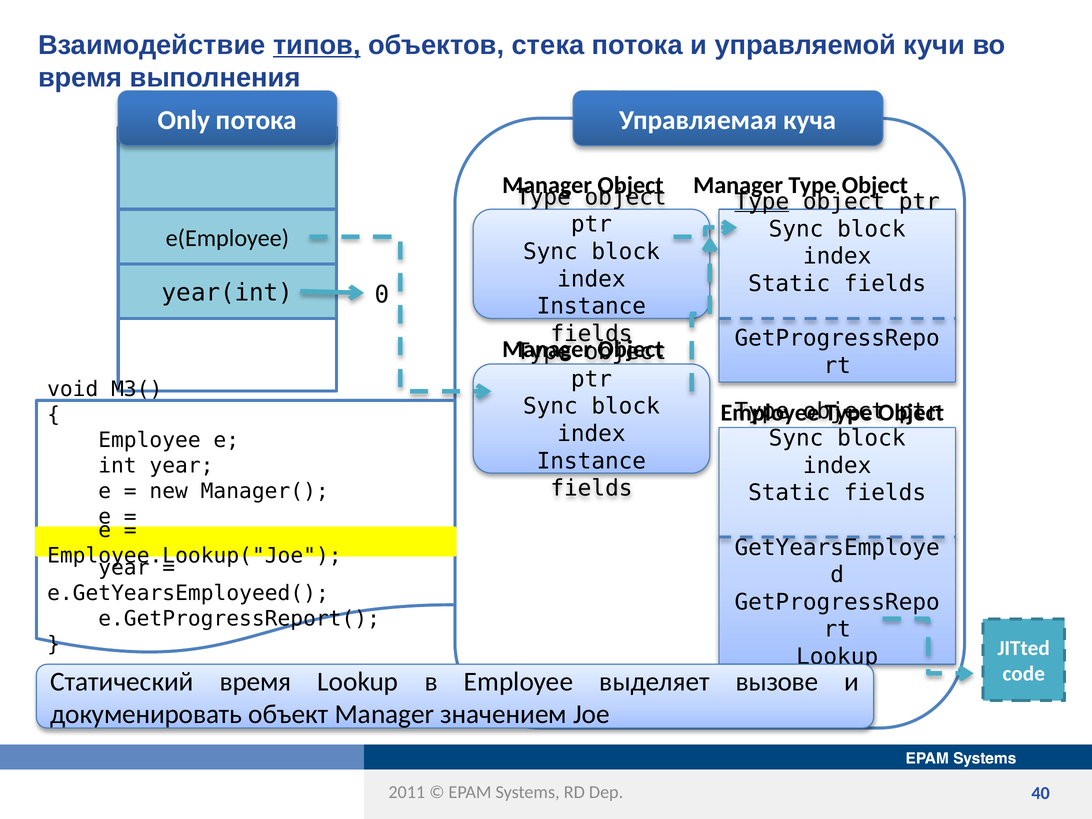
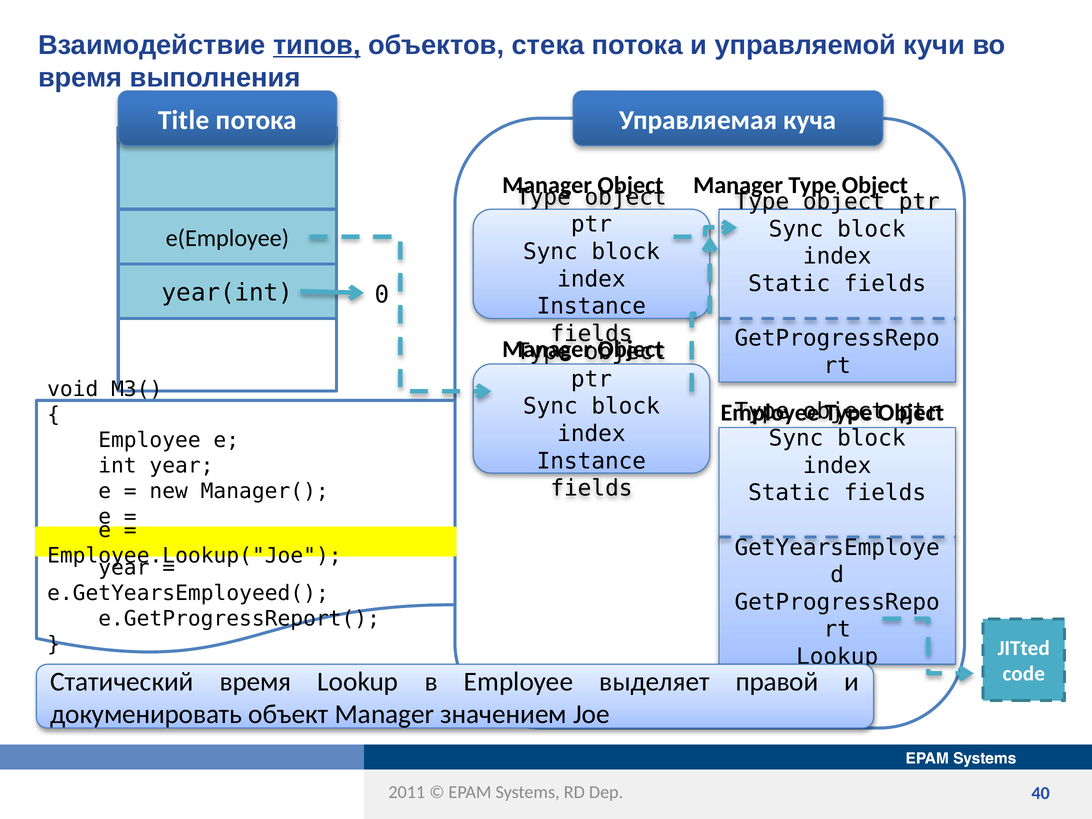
Only: Only -> Title
Type at (762, 202) underline: present -> none
вызове: вызове -> правой
